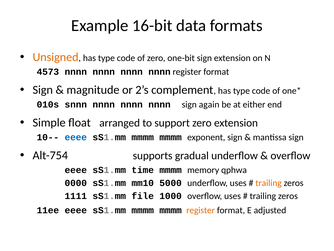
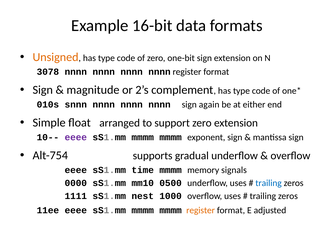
4573: 4573 -> 3078
eeee at (76, 137) colour: blue -> purple
qphwa: qphwa -> signals
5000: 5000 -> 0500
trailing at (269, 183) colour: orange -> blue
file: file -> nest
